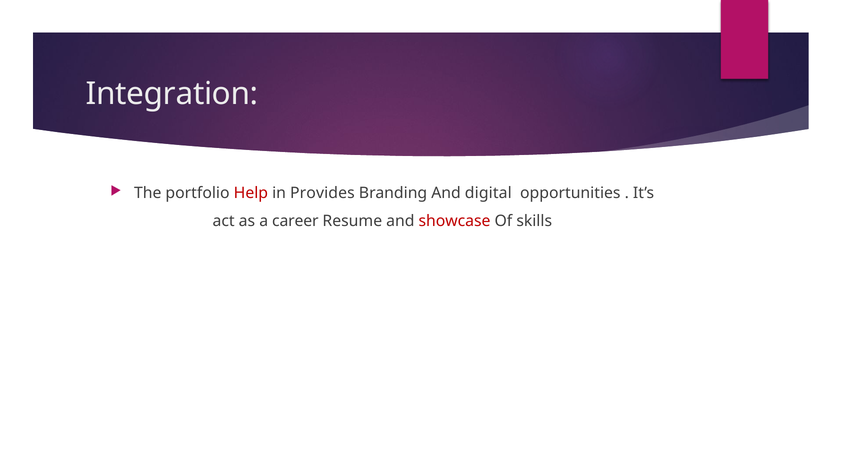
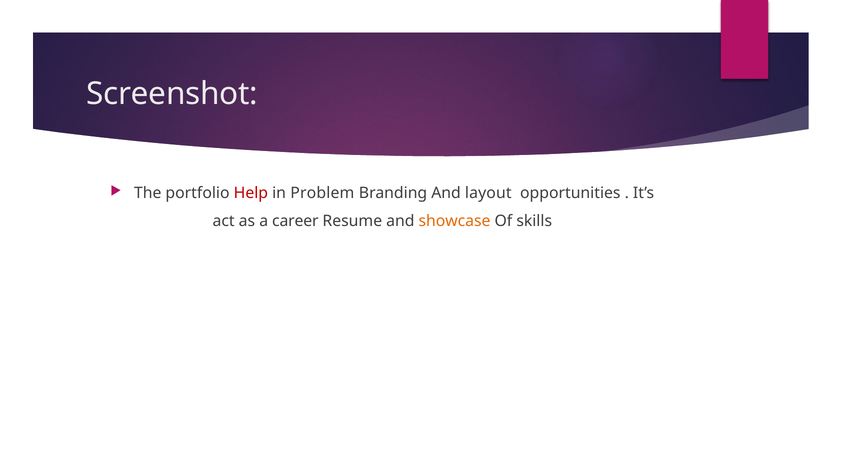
Integration: Integration -> Screenshot
Provides: Provides -> Problem
digital: digital -> layout
showcase colour: red -> orange
